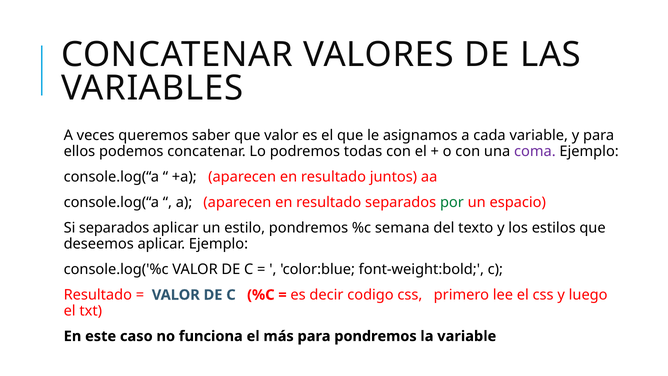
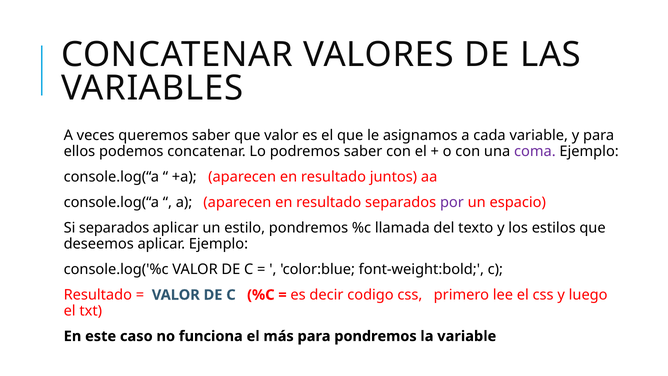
podremos todas: todas -> saber
por colour: green -> purple
semana: semana -> llamada
